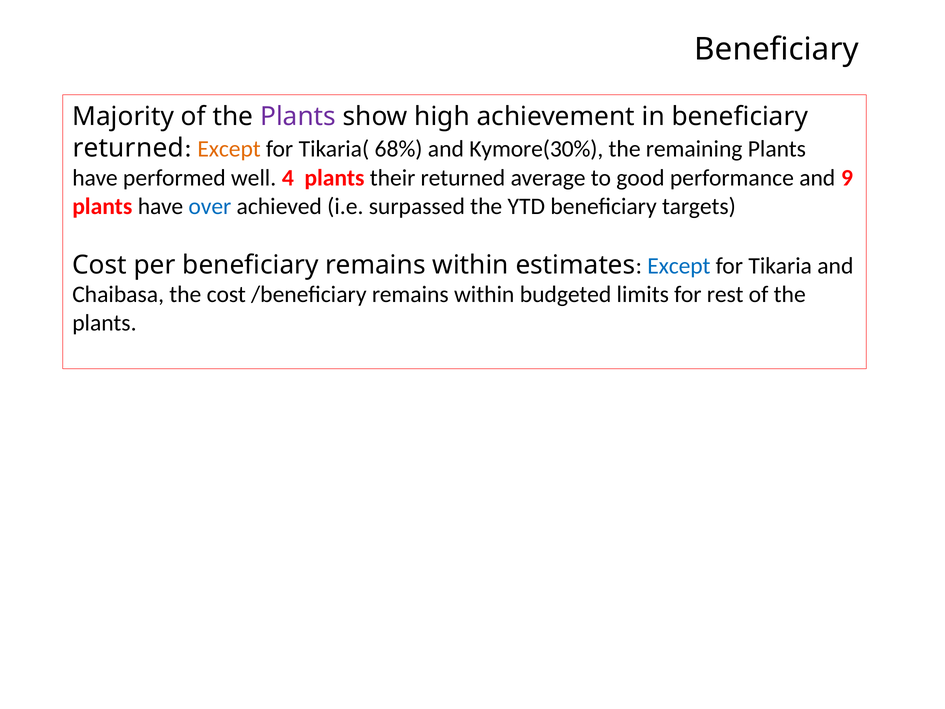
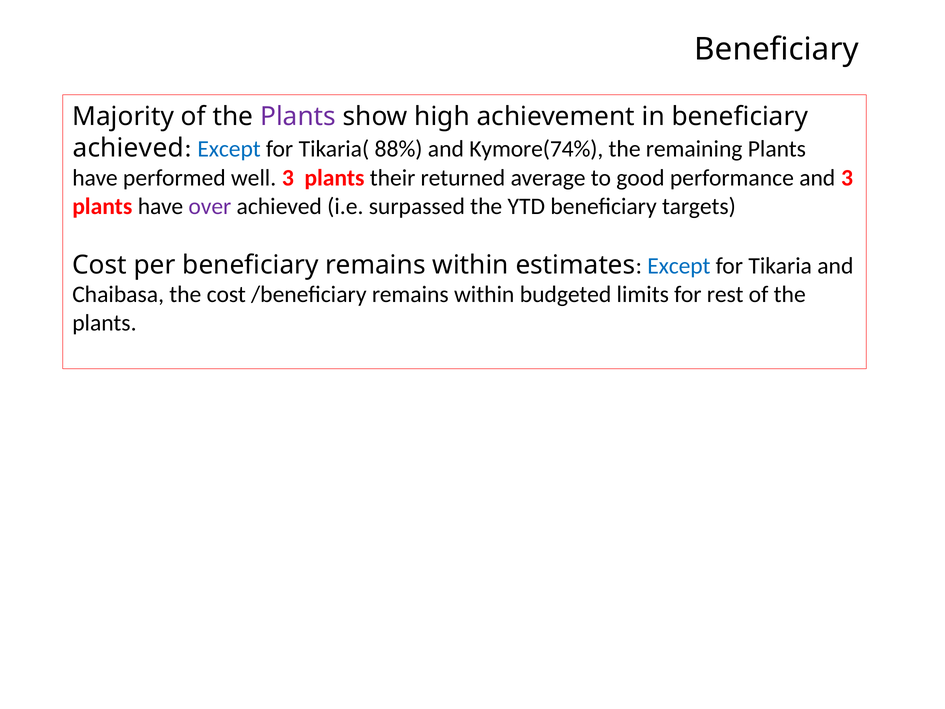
returned at (128, 148): returned -> achieved
Except at (229, 149) colour: orange -> blue
68%: 68% -> 88%
Kymore(30%: Kymore(30% -> Kymore(74%
well 4: 4 -> 3
and 9: 9 -> 3
over colour: blue -> purple
